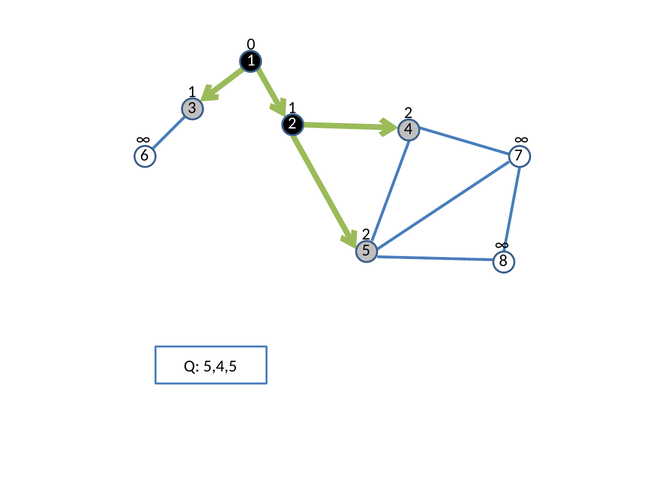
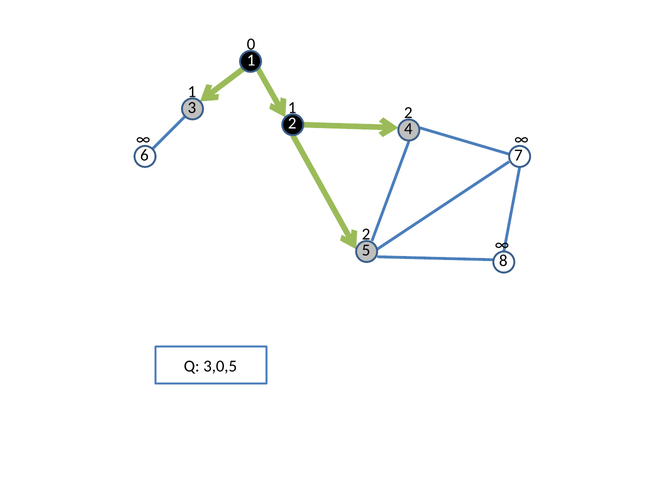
5,4,5: 5,4,5 -> 3,0,5
